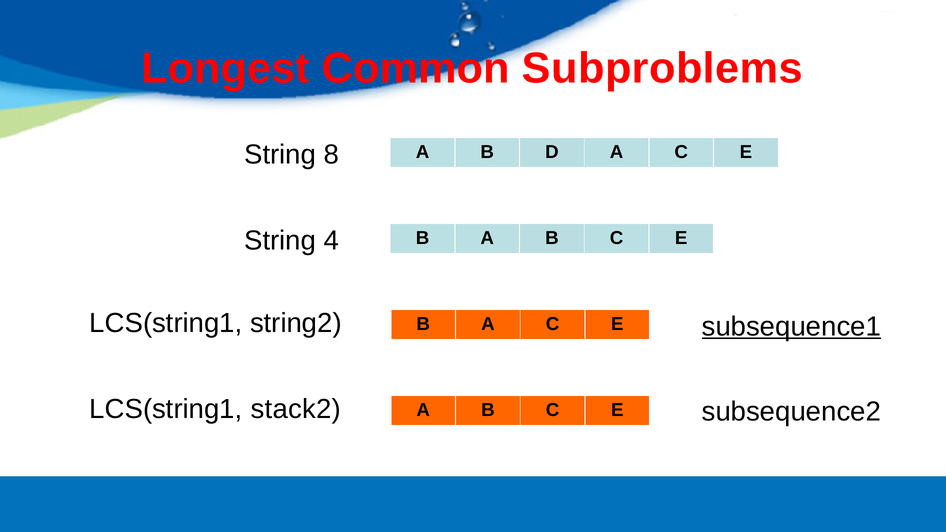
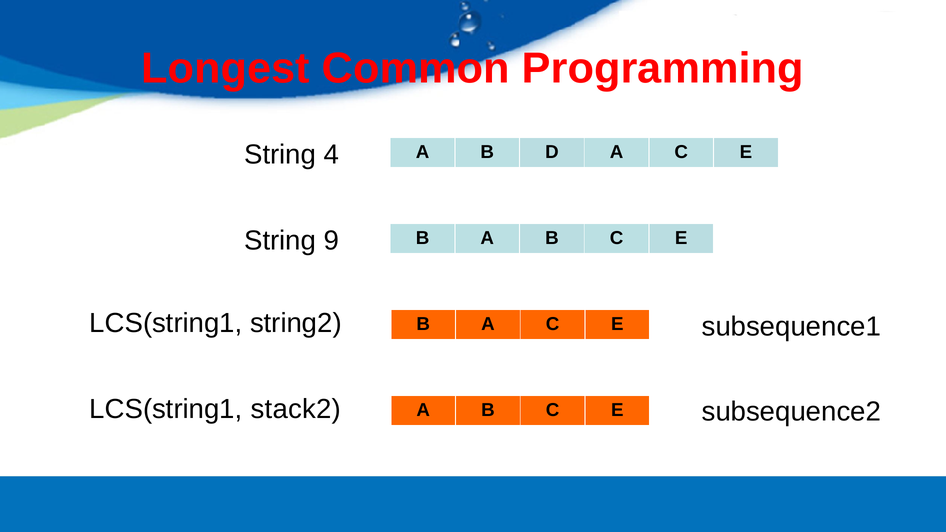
Subproblems: Subproblems -> Programming
8: 8 -> 4
4: 4 -> 9
subsequence1 underline: present -> none
